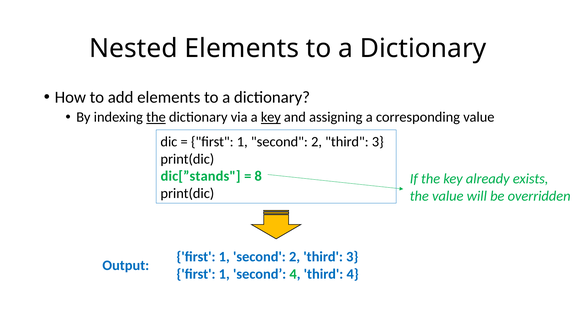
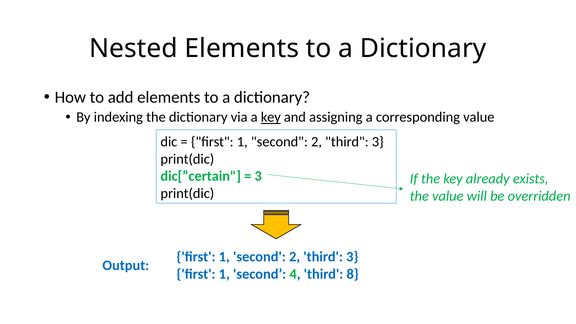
the at (156, 117) underline: present -> none
dic[”stands: dic[”stands -> dic[”certain
8 at (258, 176): 8 -> 3
third 4: 4 -> 8
